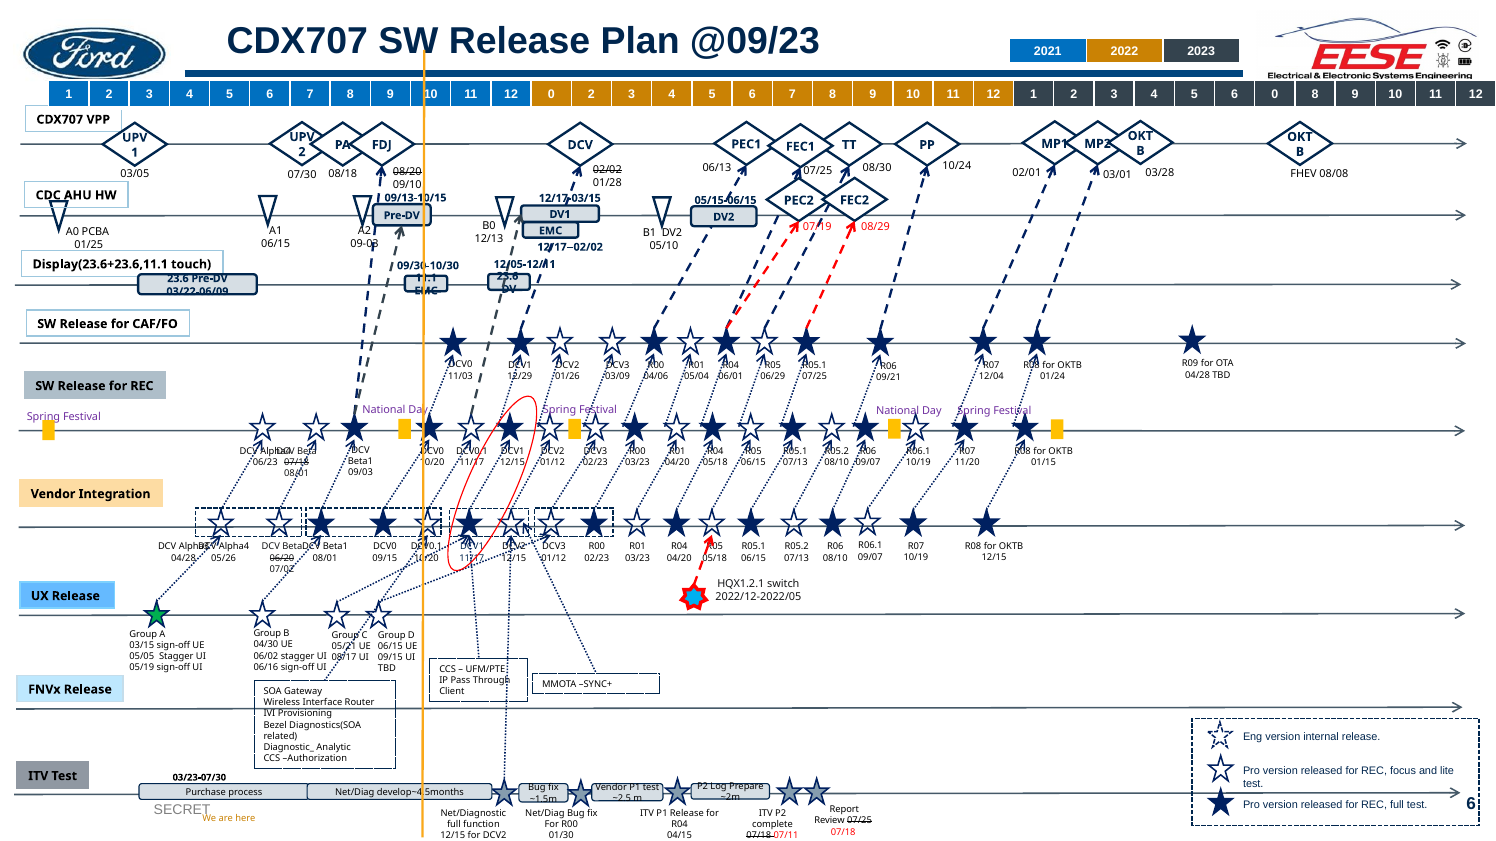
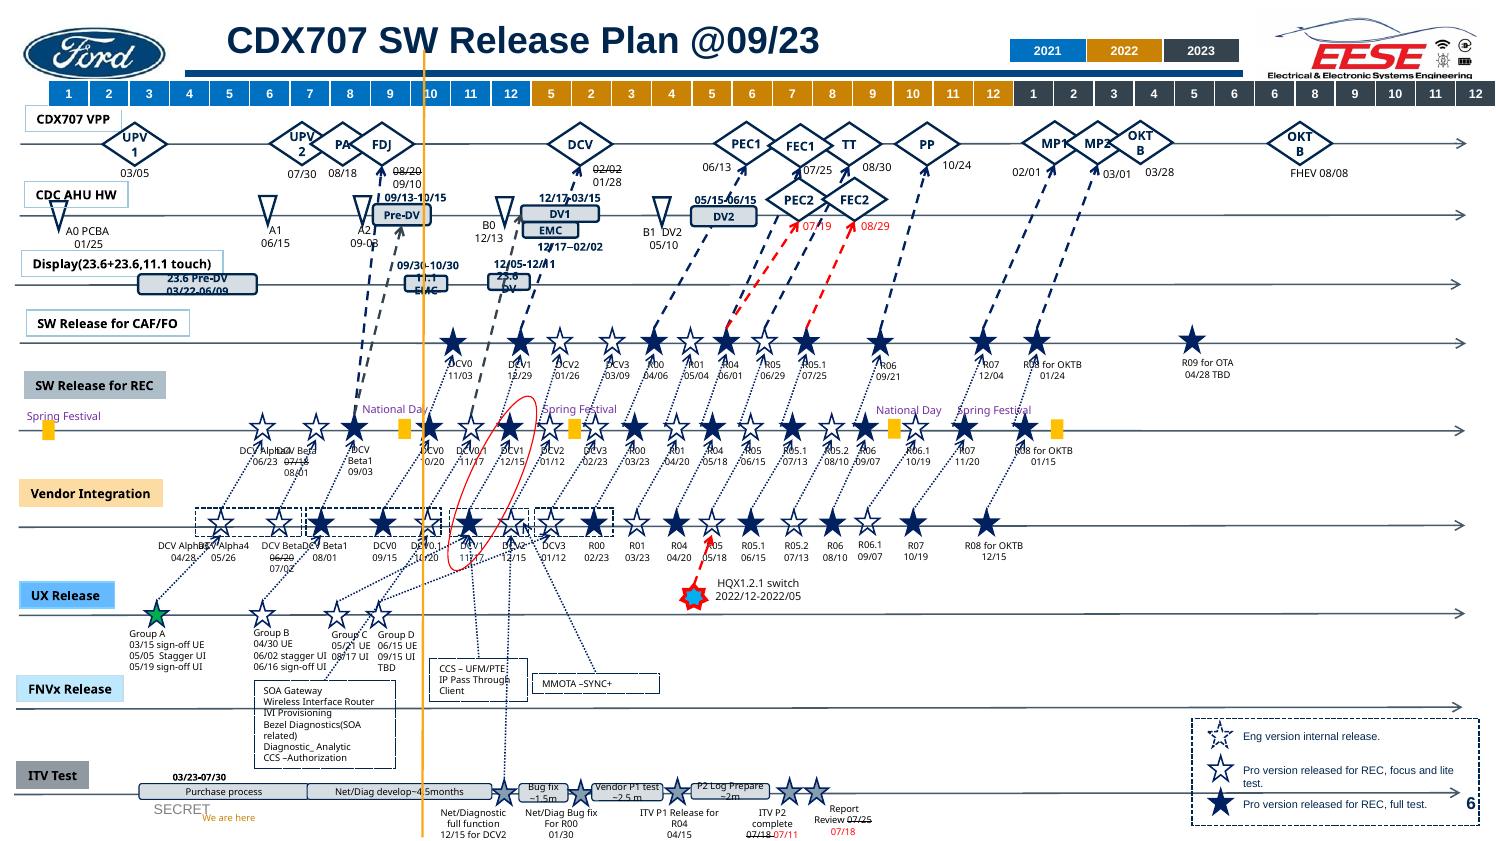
12 0: 0 -> 5
6 0: 0 -> 6
